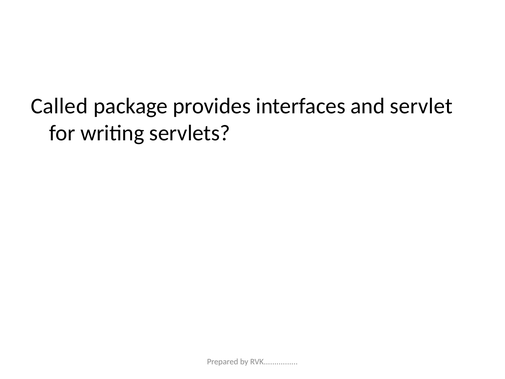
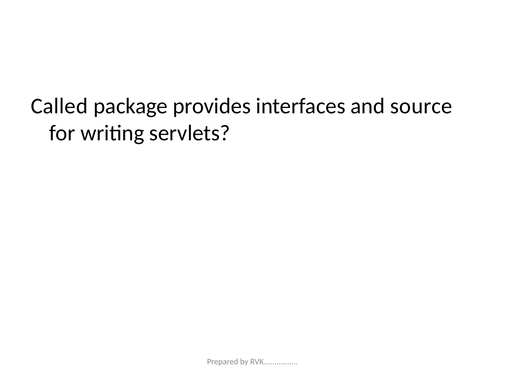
servlet: servlet -> source
